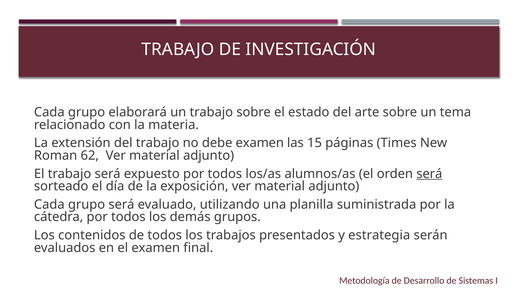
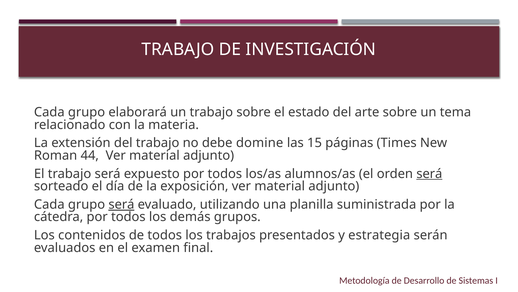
debe examen: examen -> domine
62: 62 -> 44
será at (121, 204) underline: none -> present
